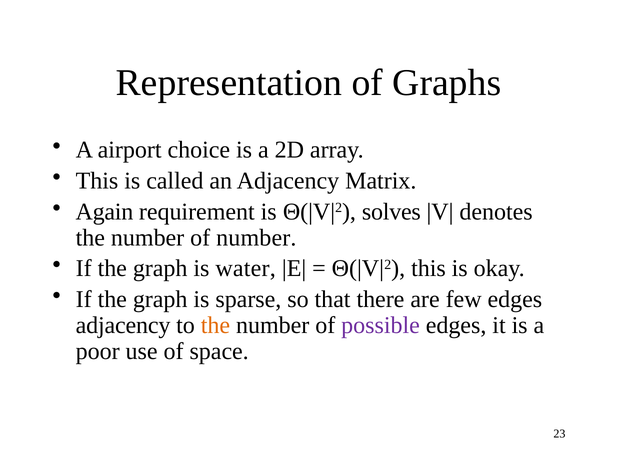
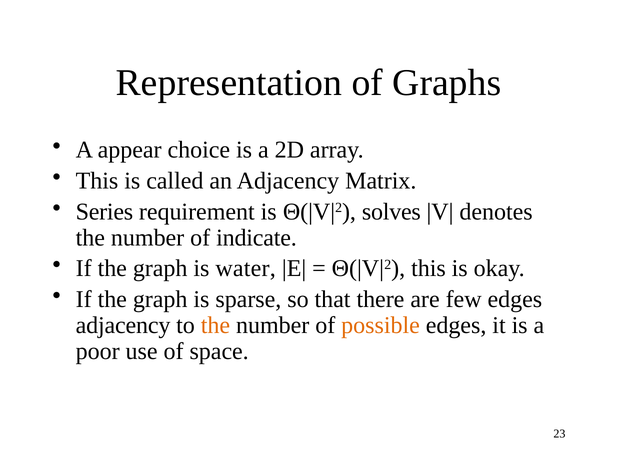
airport: airport -> appear
Again: Again -> Series
of number: number -> indicate
possible colour: purple -> orange
